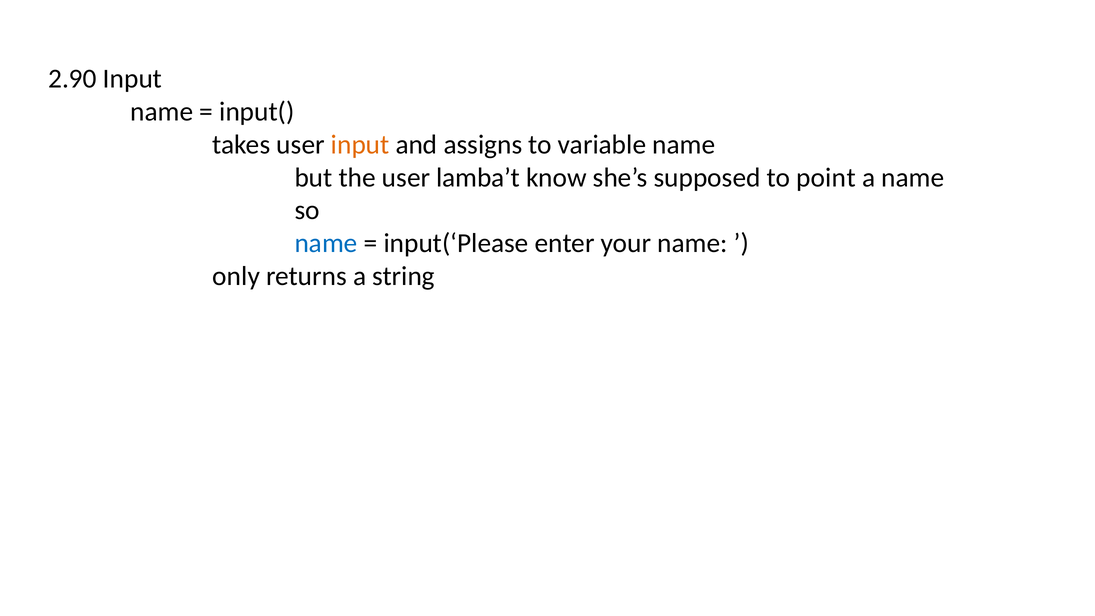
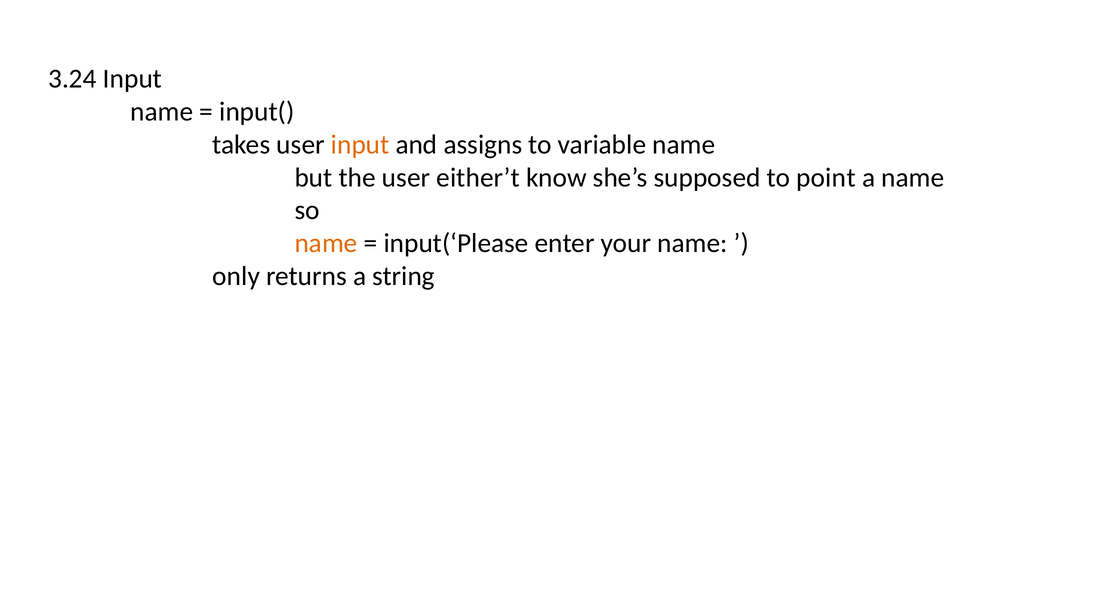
2.90: 2.90 -> 3.24
lamba’t: lamba’t -> either’t
name at (326, 243) colour: blue -> orange
